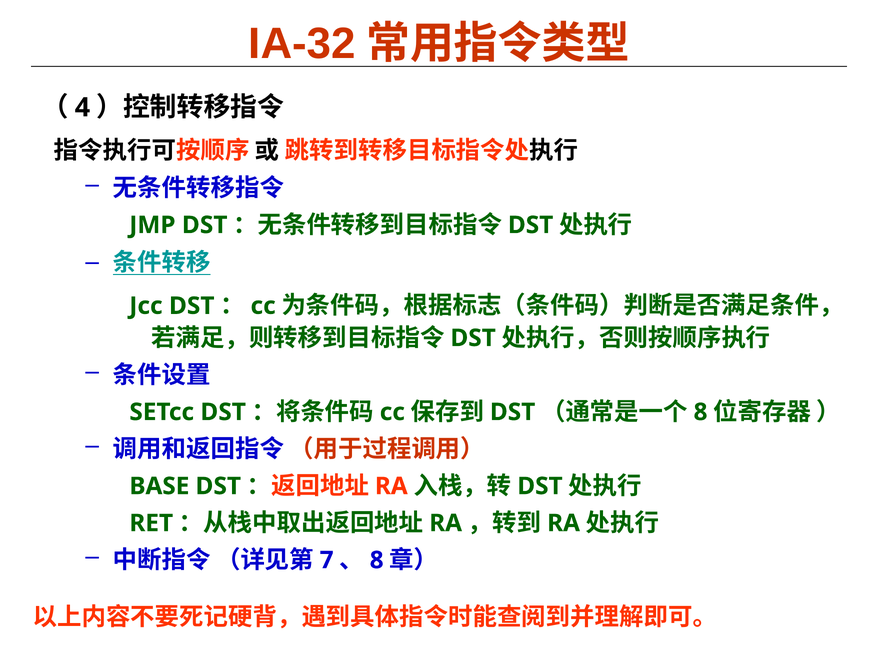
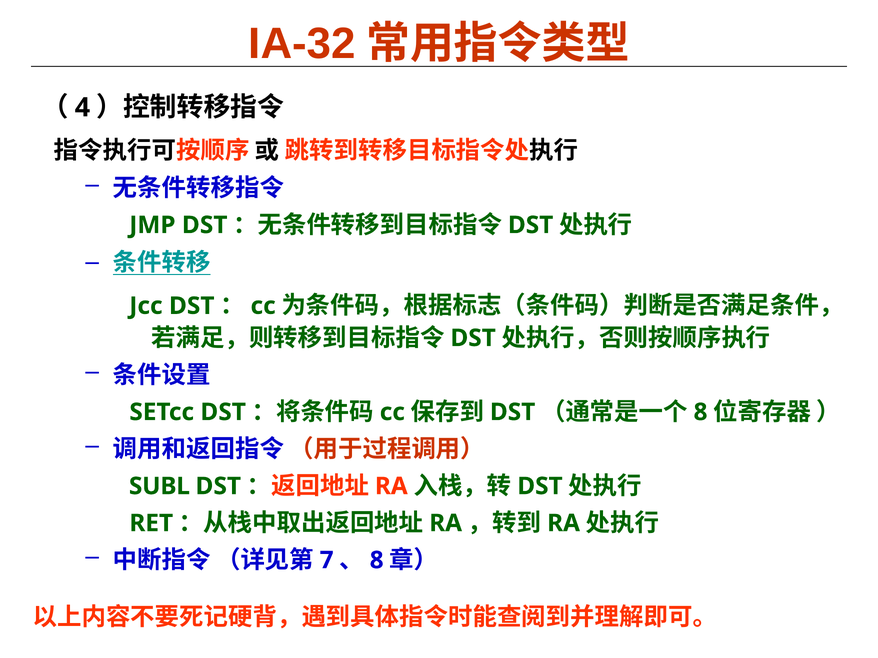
BASE: BASE -> SUBL
